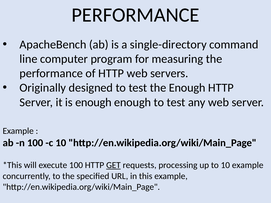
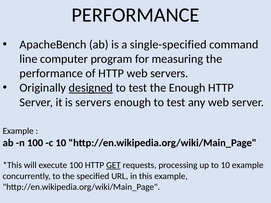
single-directory: single-directory -> single-specified
designed underline: none -> present
is enough: enough -> servers
